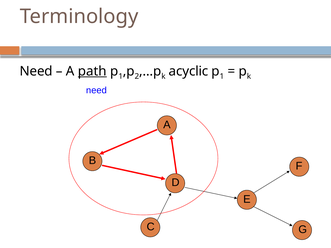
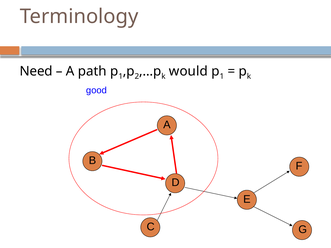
path underline: present -> none
acyclic: acyclic -> would
need at (96, 91): need -> good
